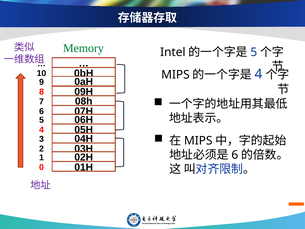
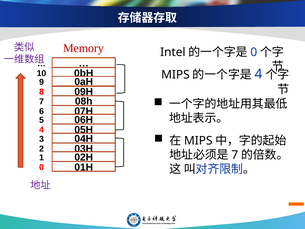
Memory colour: green -> red
5 at (254, 52): 5 -> 0
6 at (235, 155): 6 -> 7
